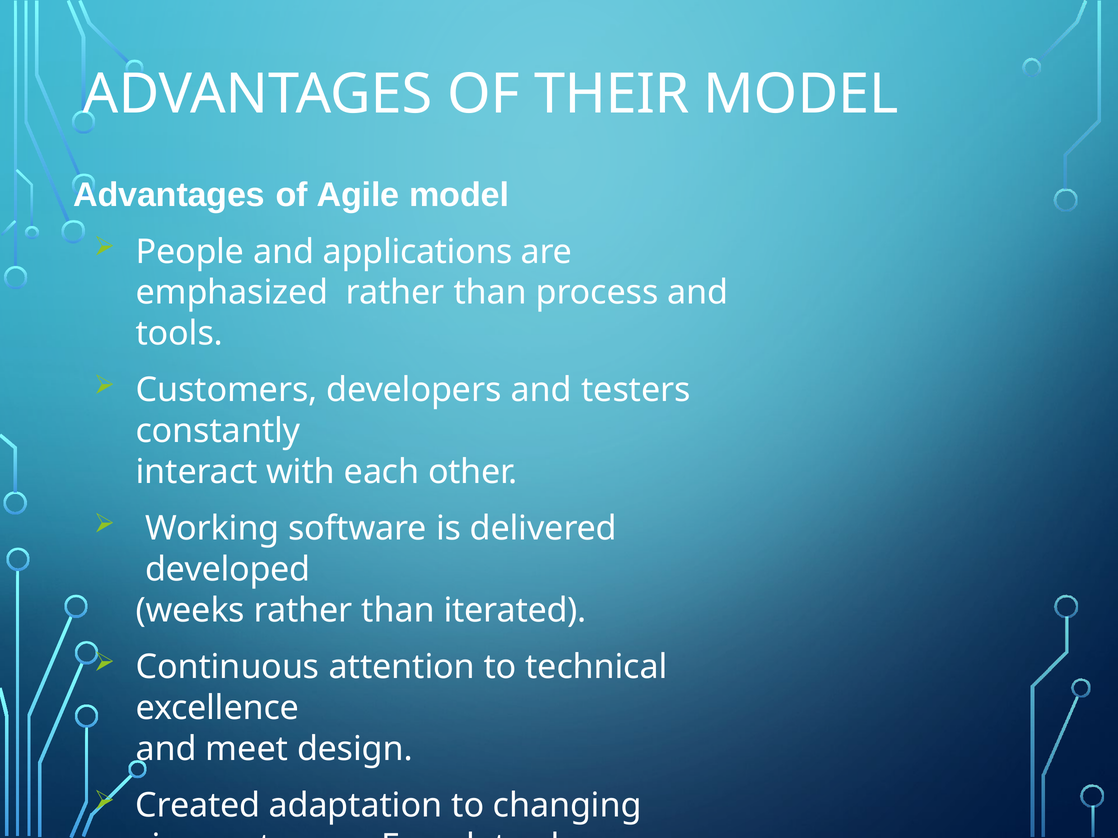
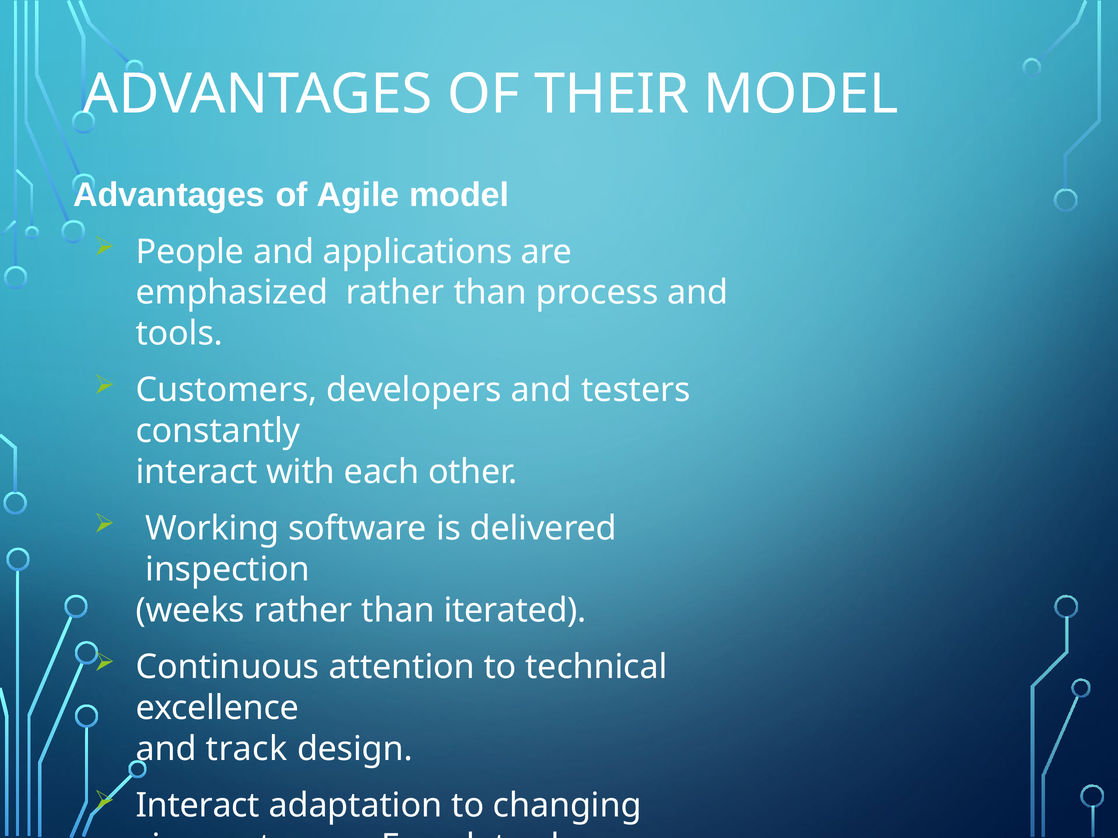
developed: developed -> inspection
meet: meet -> track
Created at (198, 806): Created -> Interact
